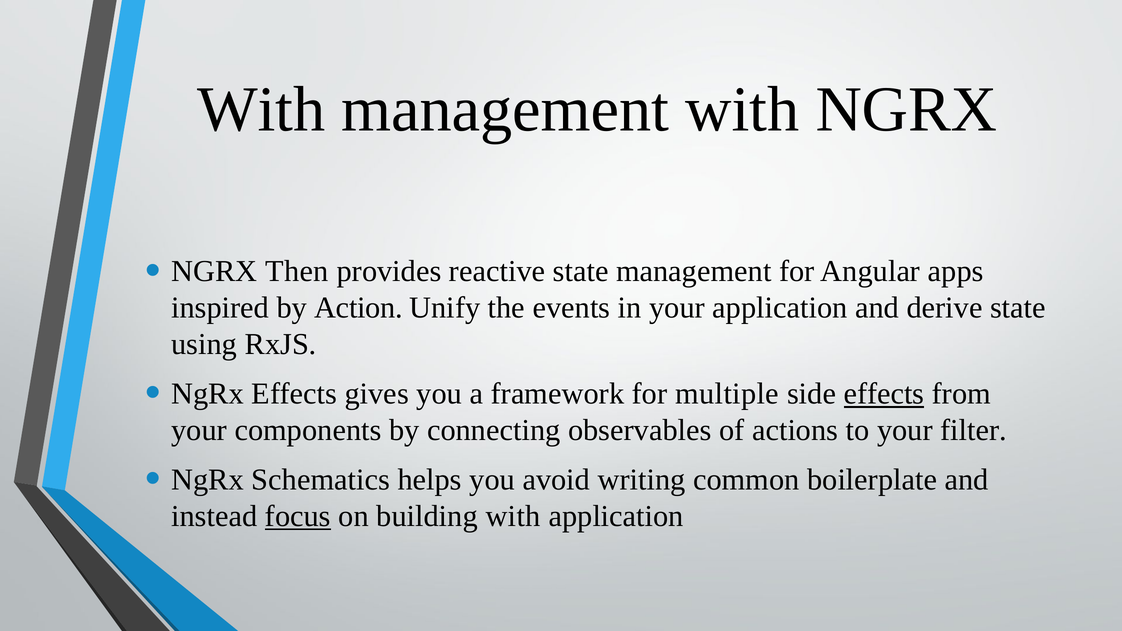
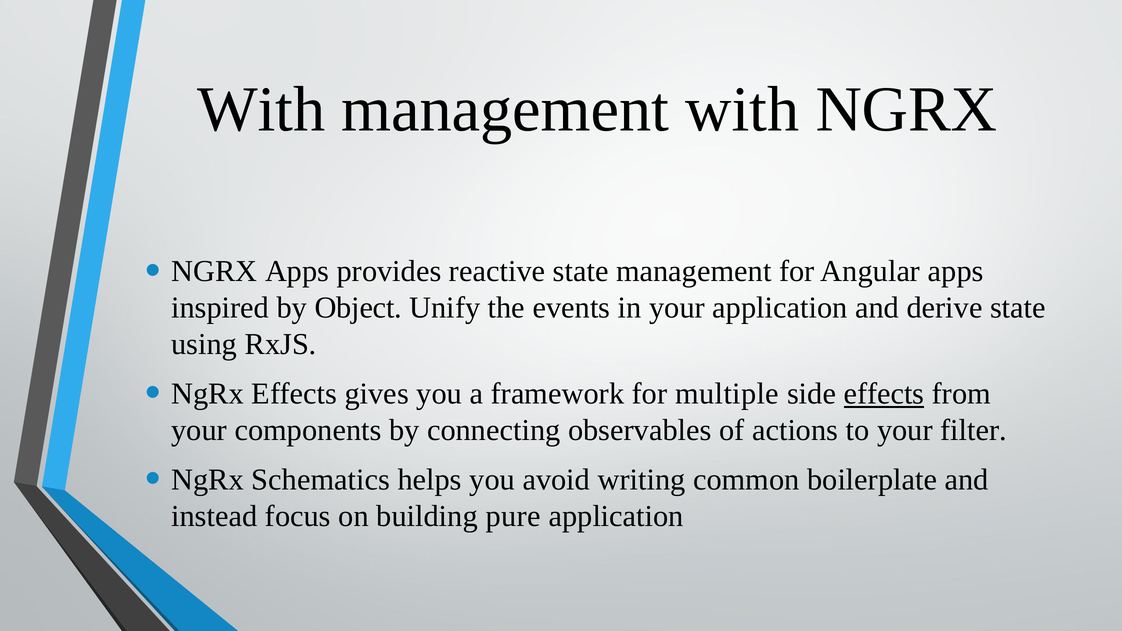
NGRX Then: Then -> Apps
Action: Action -> Object
focus underline: present -> none
building with: with -> pure
